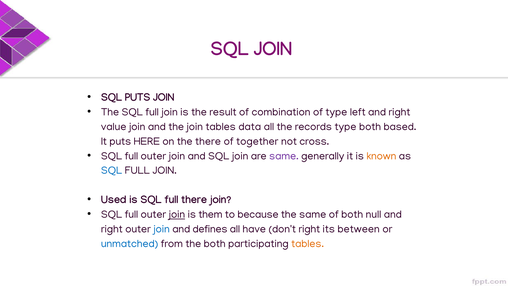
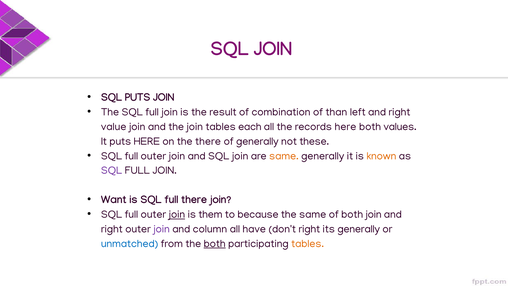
of type: type -> than
data: data -> each
records type: type -> here
based: based -> values
of together: together -> generally
cross: cross -> these
same at (284, 156) colour: purple -> orange
SQL at (112, 170) colour: blue -> purple
Used: Used -> Want
both null: null -> join
join at (162, 229) colour: blue -> purple
defines: defines -> column
its between: between -> generally
both at (215, 243) underline: none -> present
